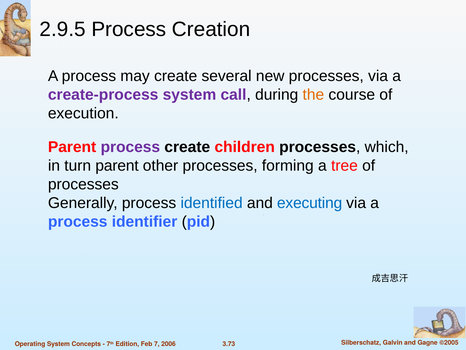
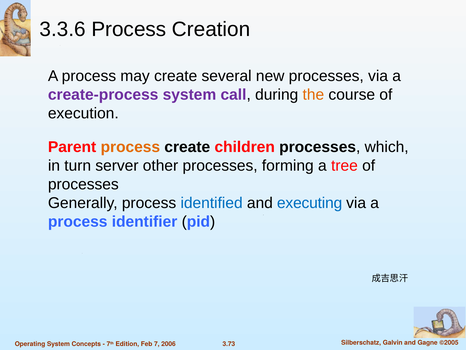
2.9.5: 2.9.5 -> 3.3.6
process at (130, 147) colour: purple -> orange
turn parent: parent -> server
